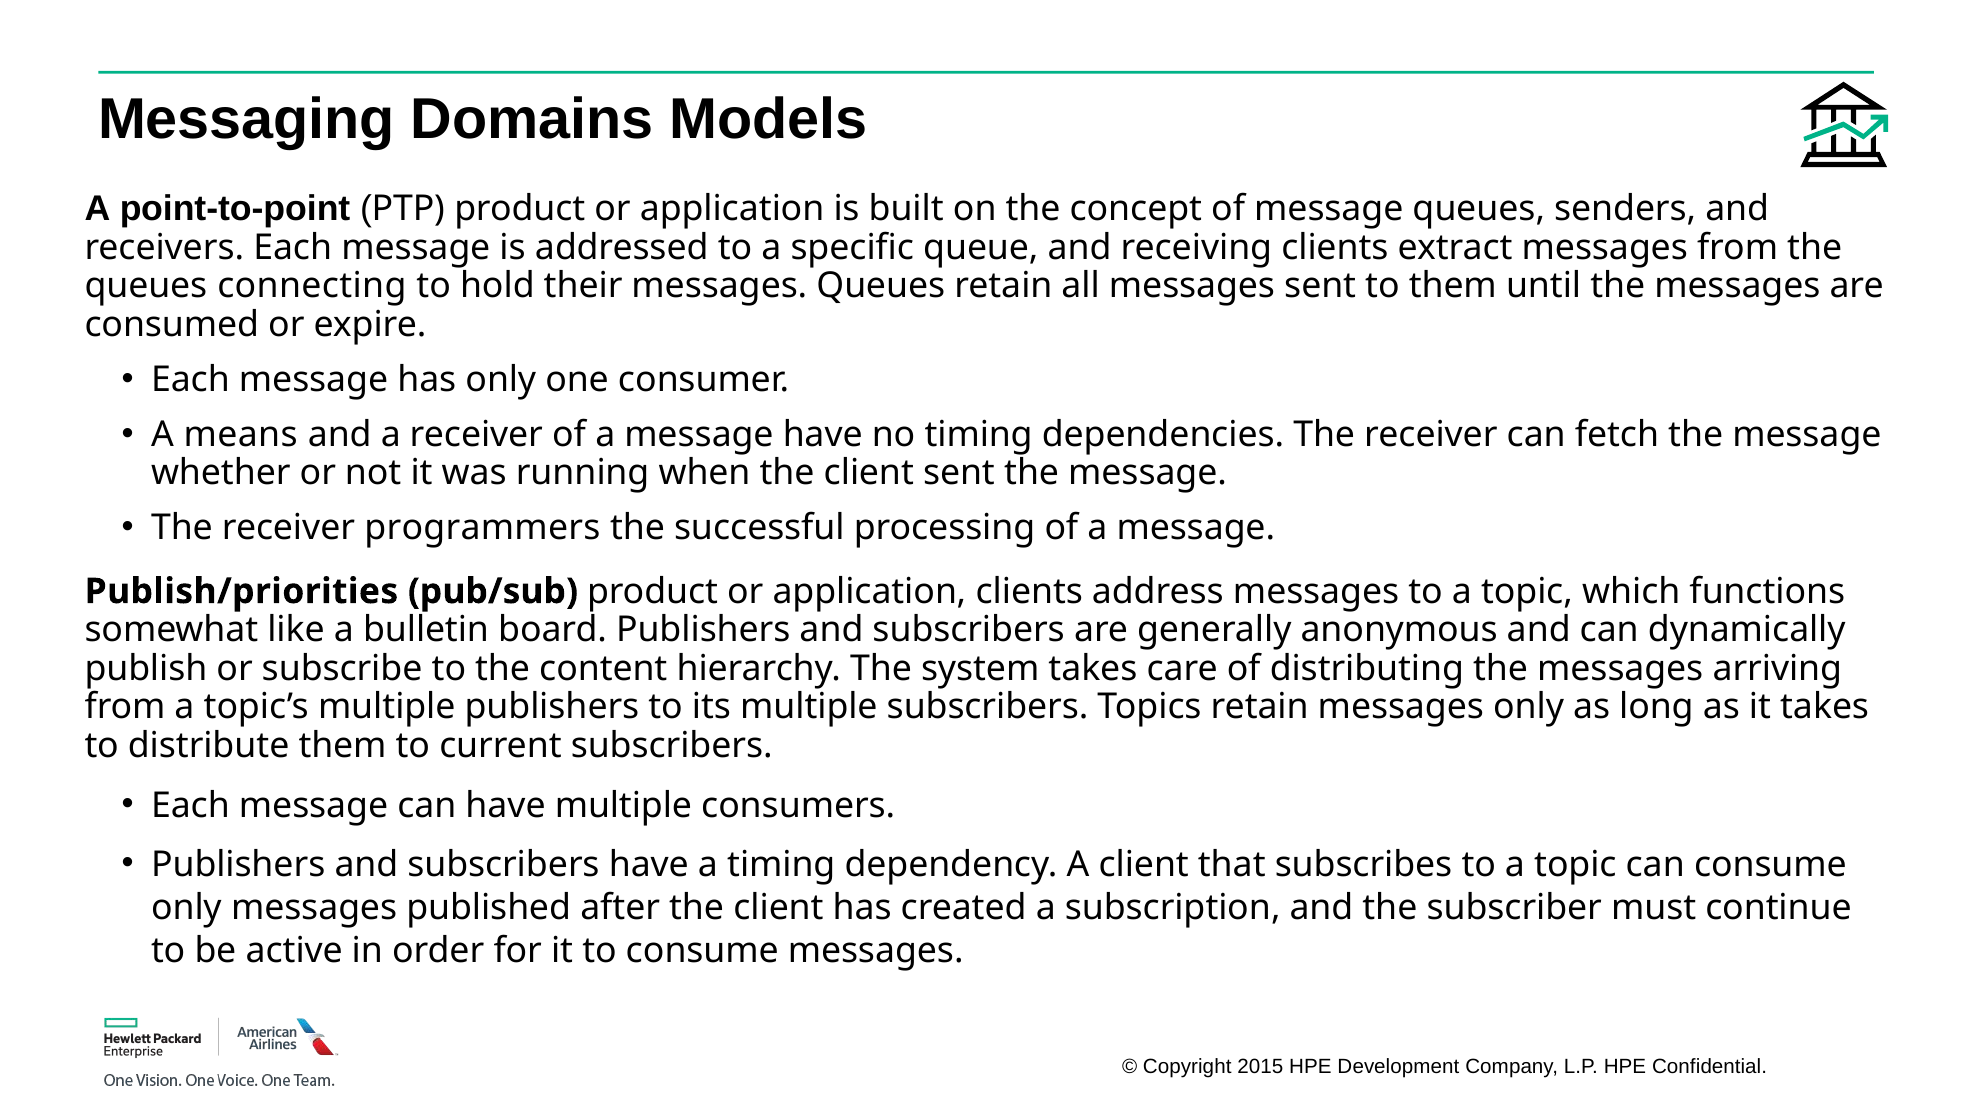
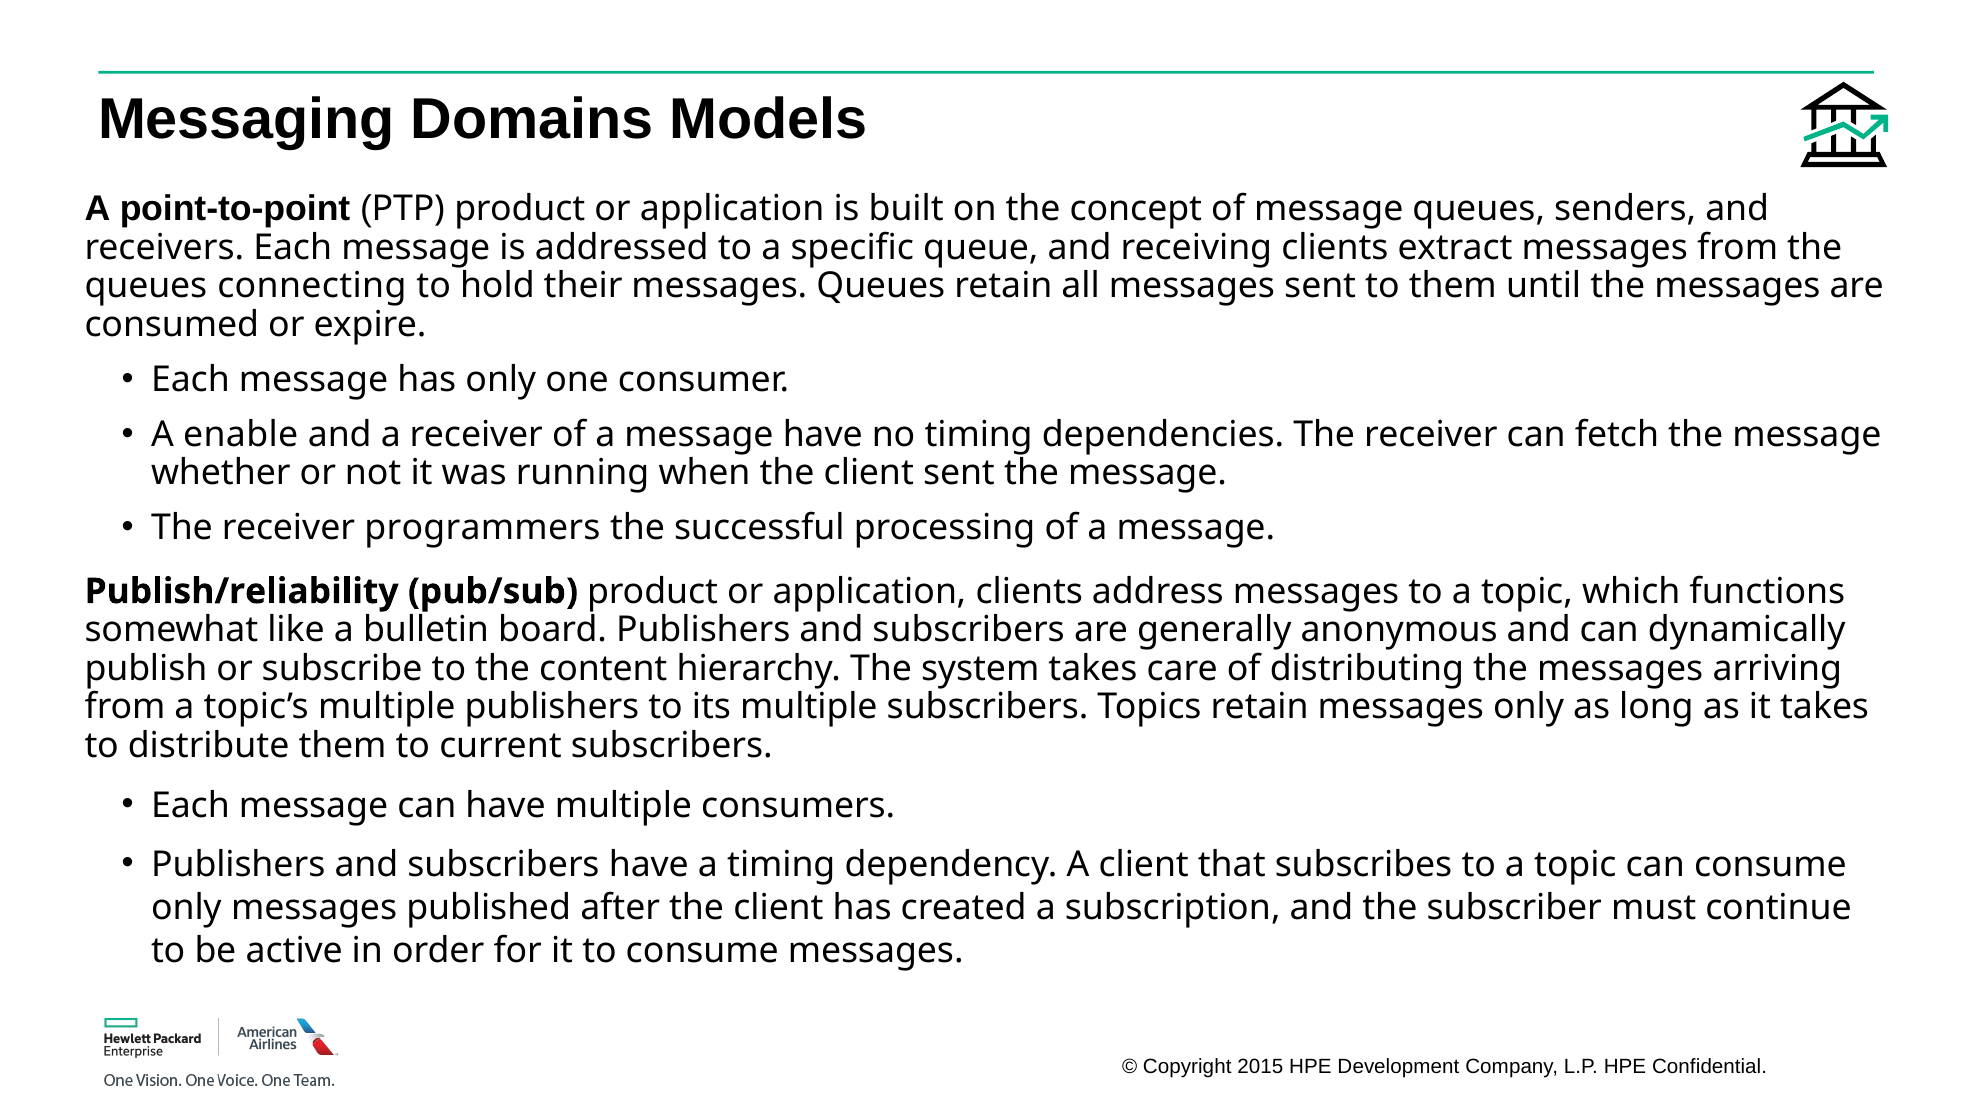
means: means -> enable
Publish/priorities: Publish/priorities -> Publish/reliability
